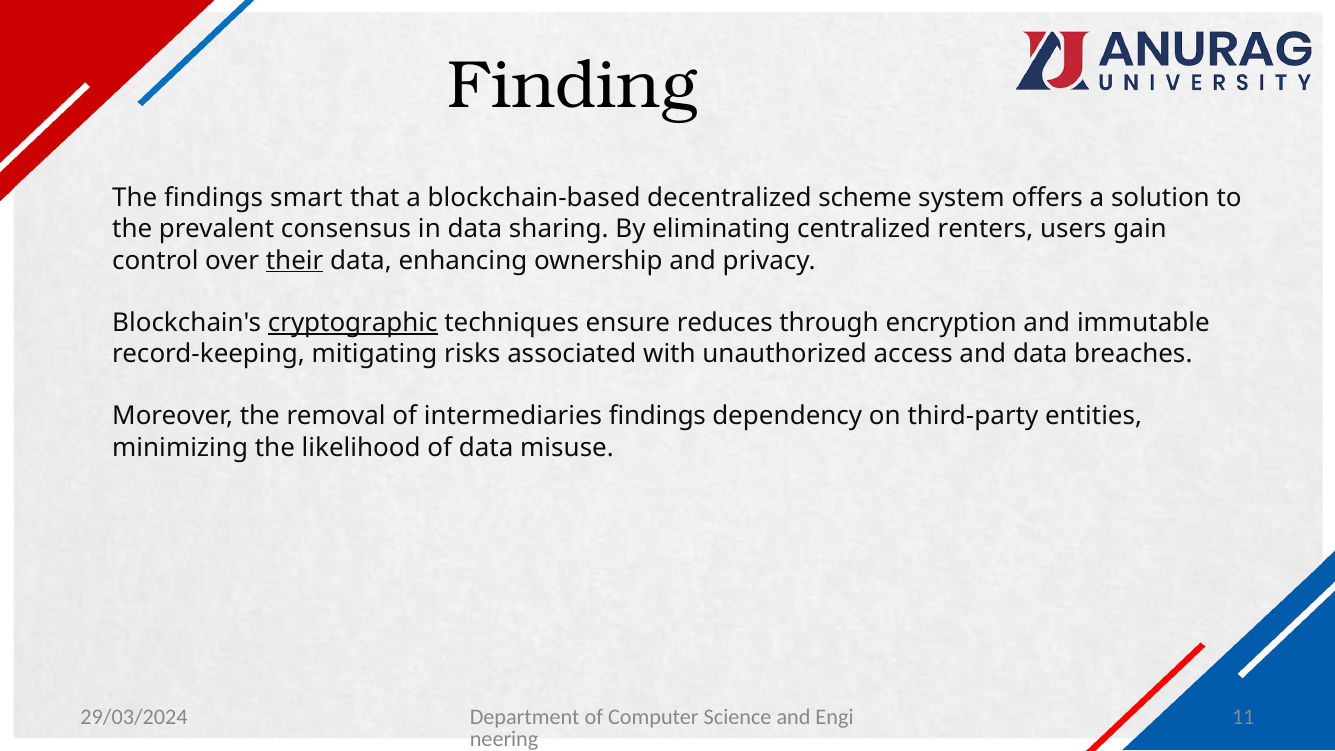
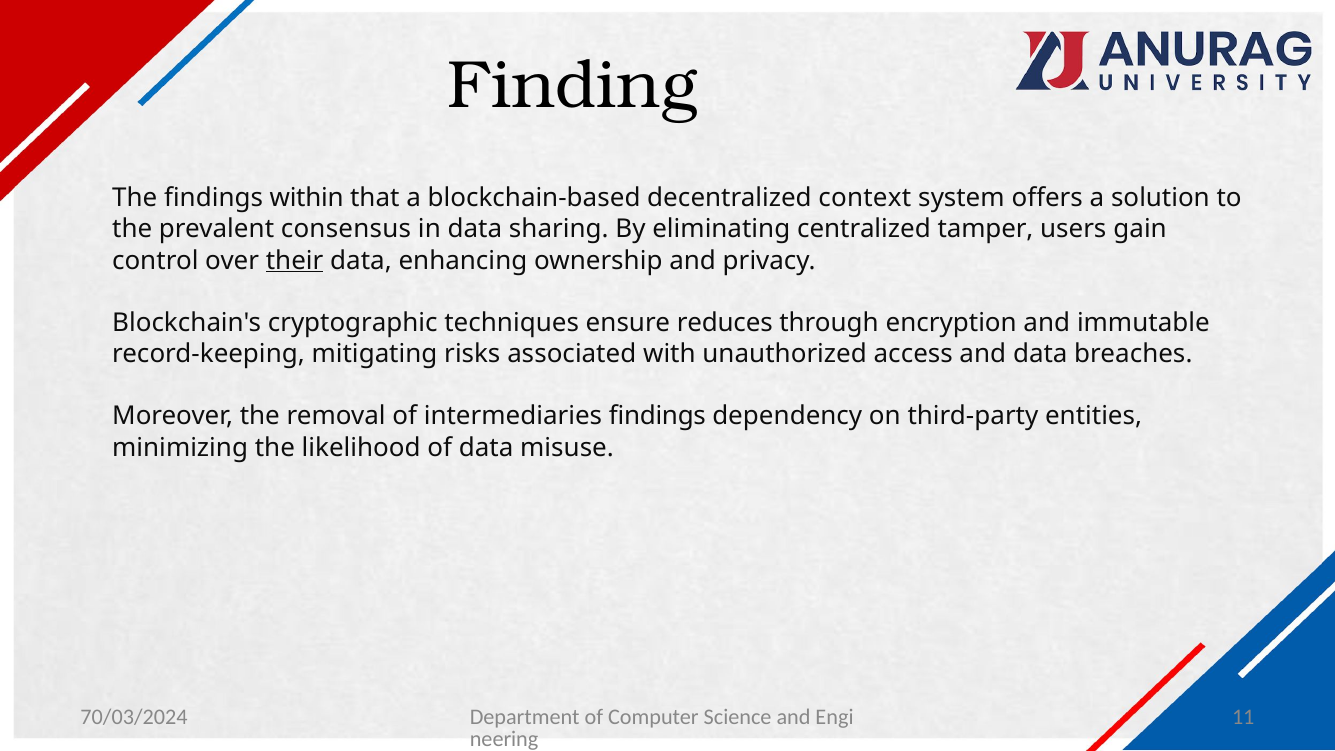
smart: smart -> within
scheme: scheme -> context
renters: renters -> tamper
cryptographic underline: present -> none
29/03/2024: 29/03/2024 -> 70/03/2024
